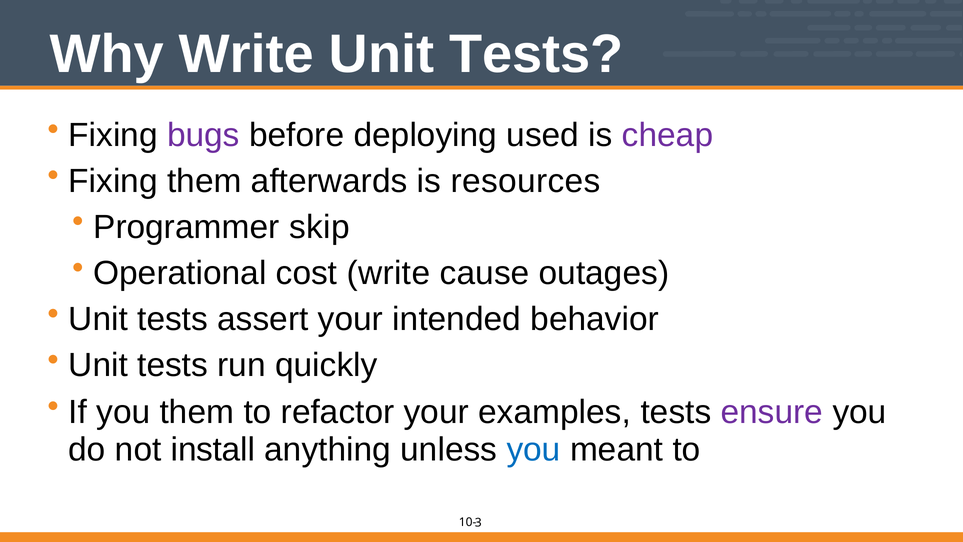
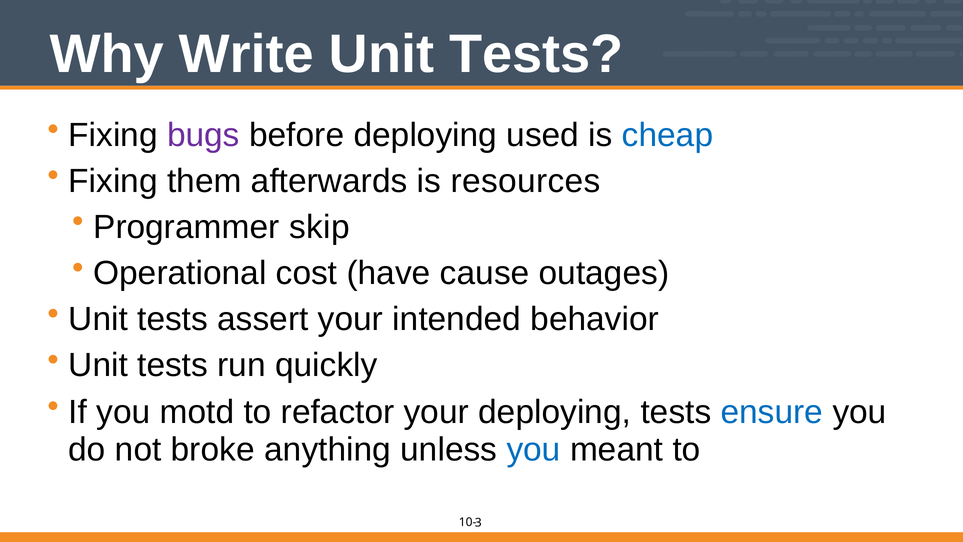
cheap colour: purple -> blue
cost write: write -> have
you them: them -> motd
your examples: examples -> deploying
ensure colour: purple -> blue
install: install -> broke
